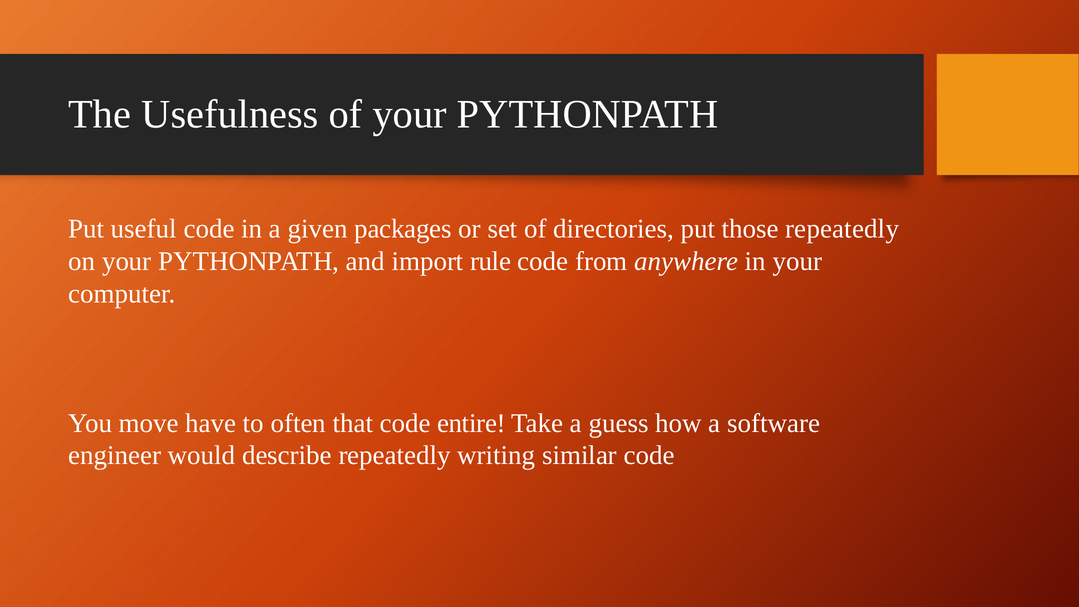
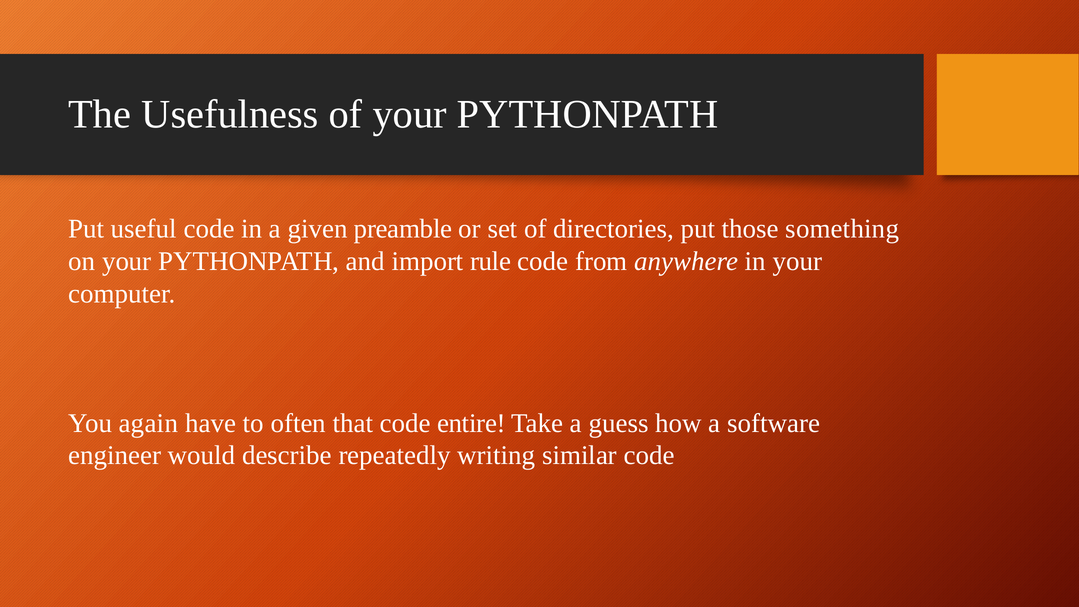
packages: packages -> preamble
those repeatedly: repeatedly -> something
move: move -> again
